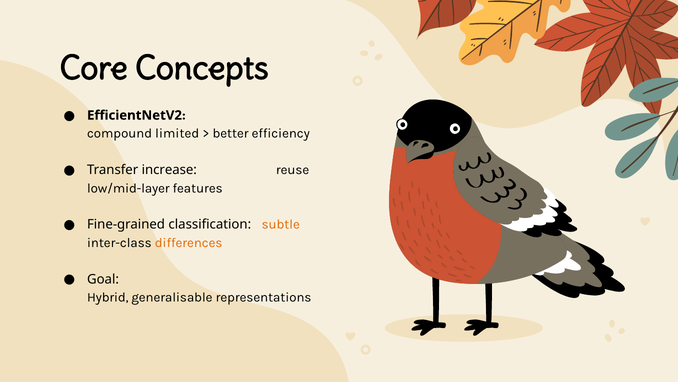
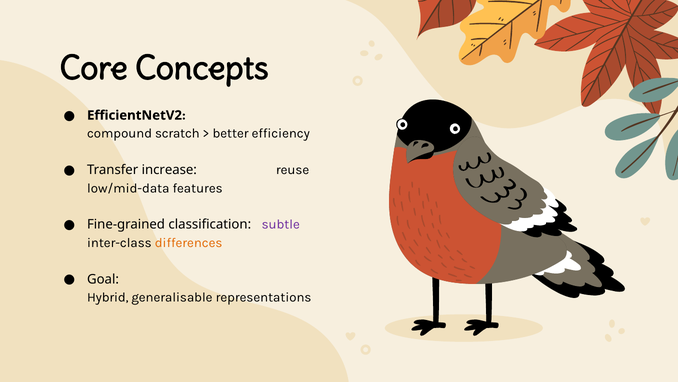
limited: limited -> scratch
low/mid-layer: low/mid-layer -> low/mid-data
subtle colour: orange -> purple
